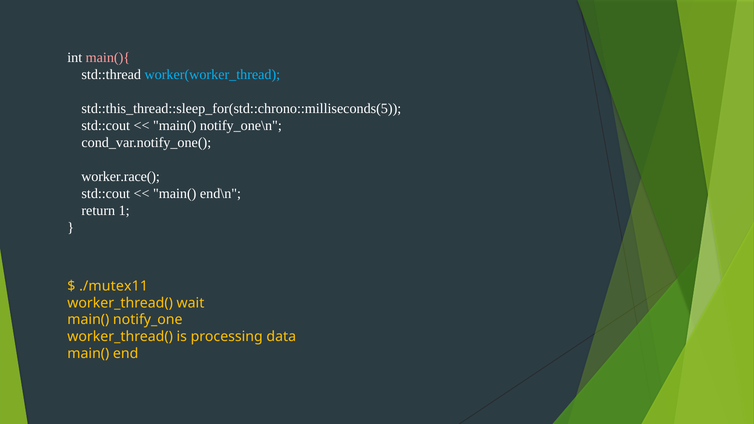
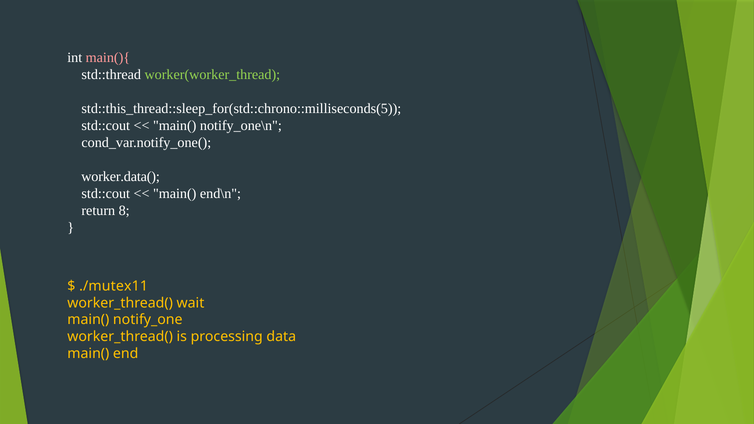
worker(worker_thread colour: light blue -> light green
worker.race(: worker.race( -> worker.data(
1: 1 -> 8
